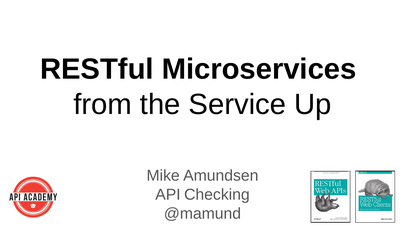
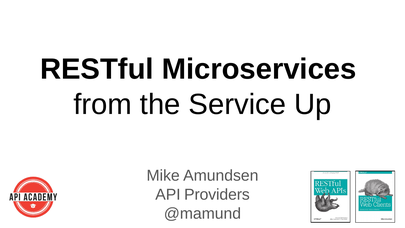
Checking: Checking -> Providers
